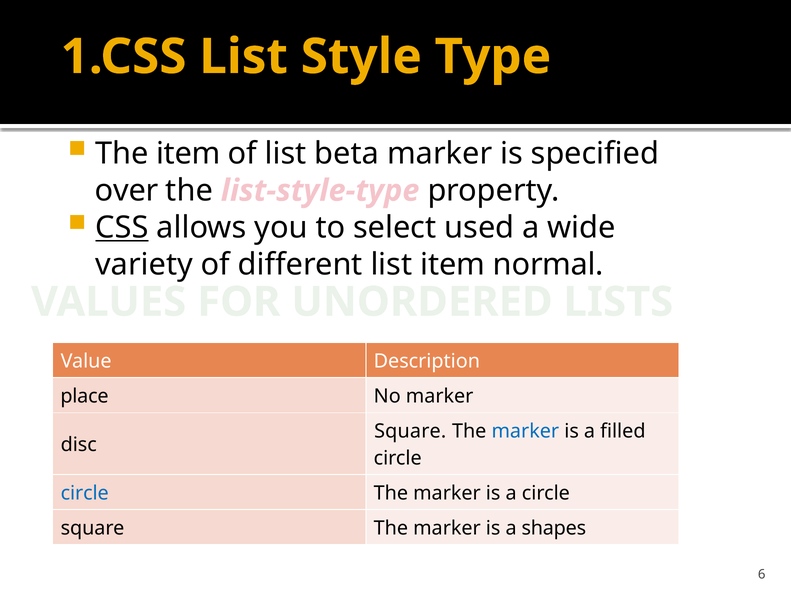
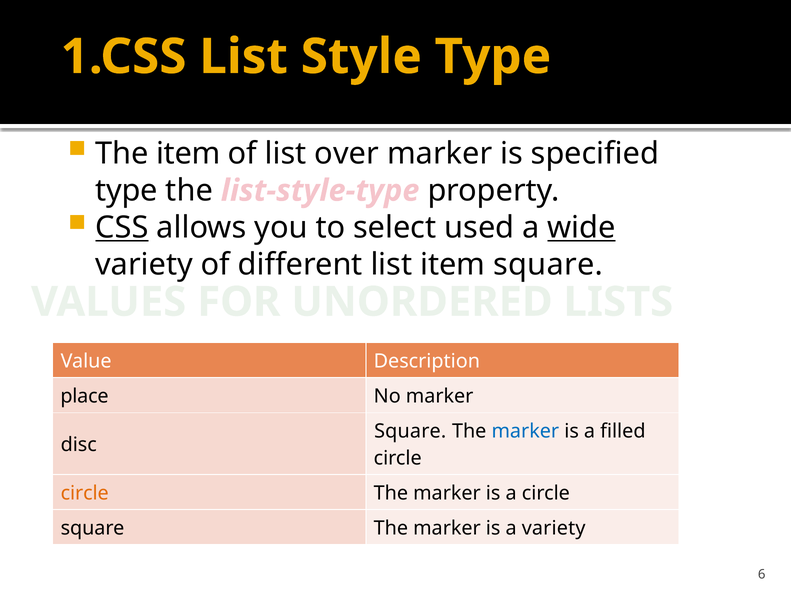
beta: beta -> over
over at (127, 191): over -> type
wide underline: none -> present
item normal: normal -> square
circle at (85, 493) colour: blue -> orange
a shapes: shapes -> variety
